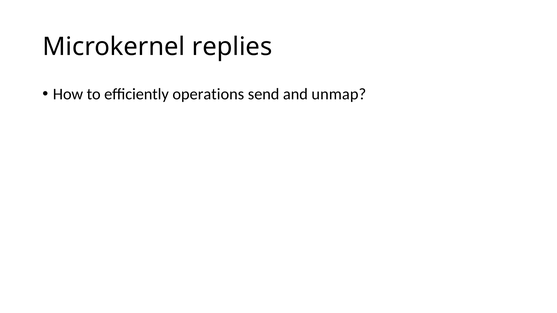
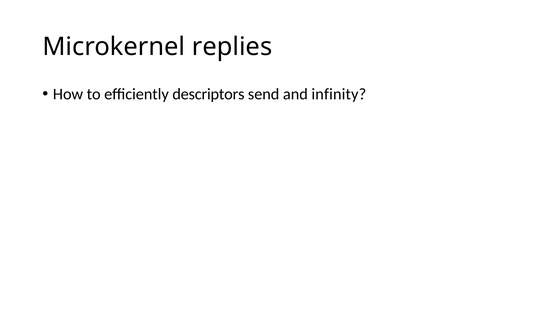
operations: operations -> descriptors
unmap: unmap -> infinity
